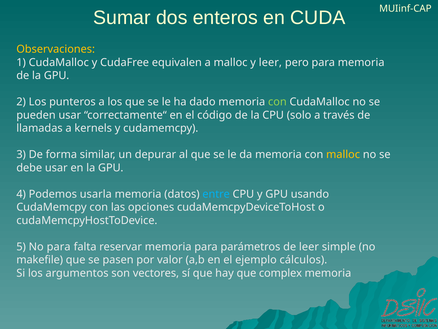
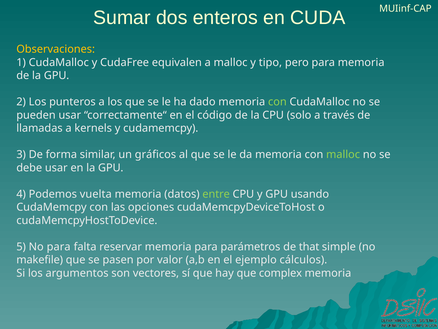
y leer: leer -> tipo
depurar: depurar -> gráficos
malloc at (343, 154) colour: yellow -> light green
usarla: usarla -> vuelta
entre colour: light blue -> light green
de leer: leer -> that
